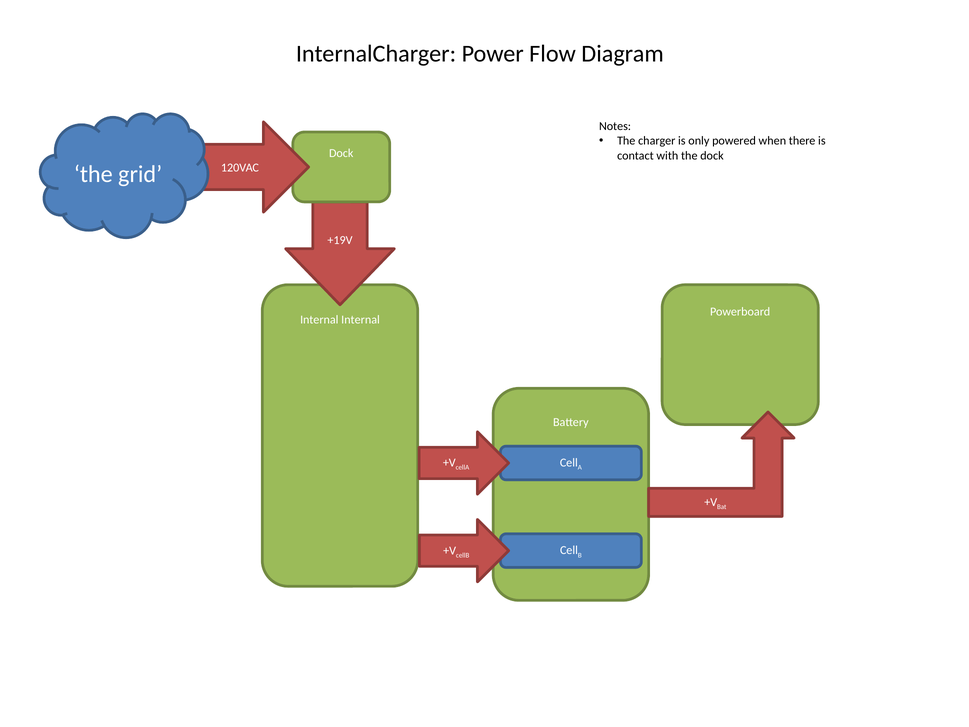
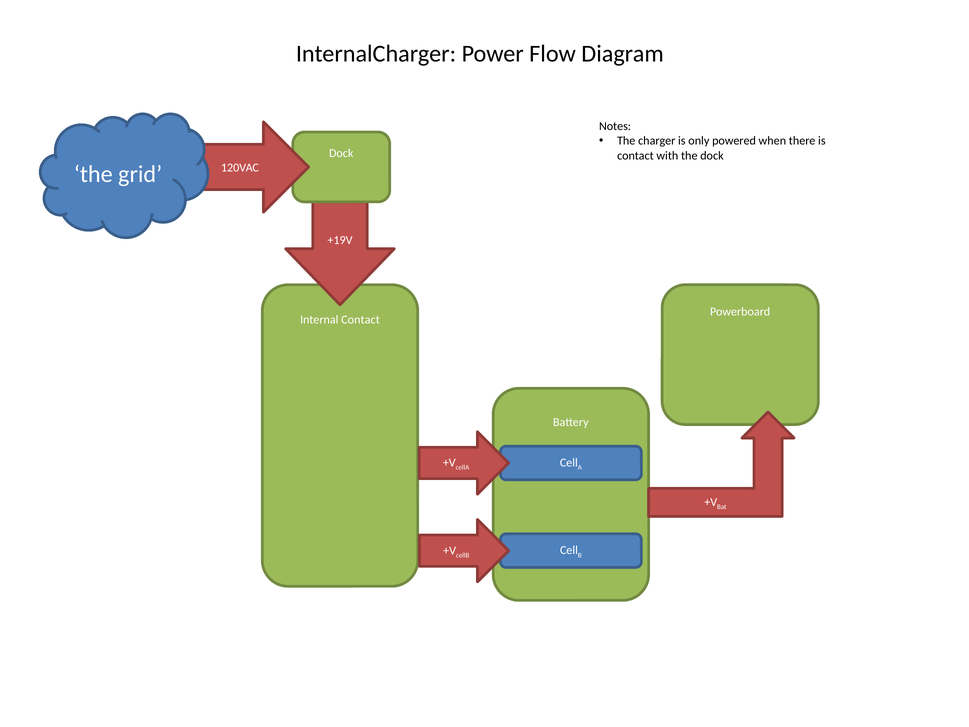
Internal Internal: Internal -> Contact
